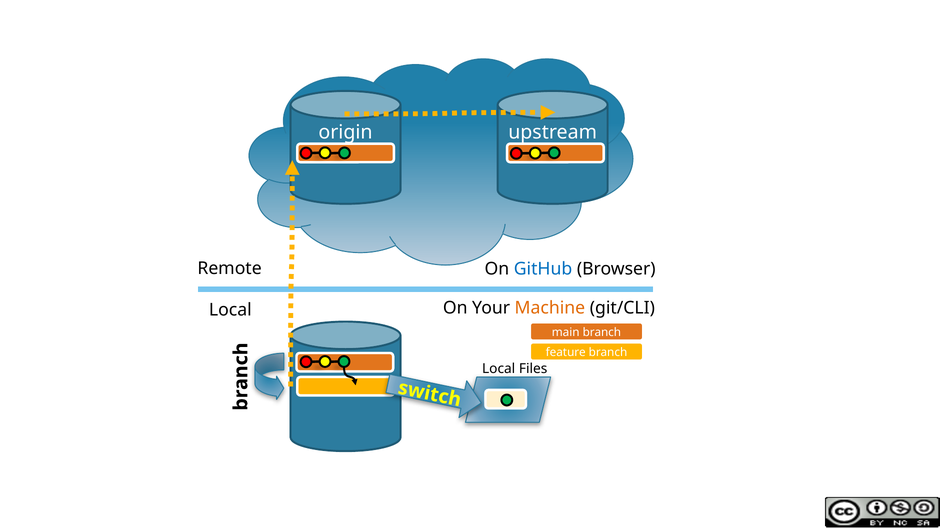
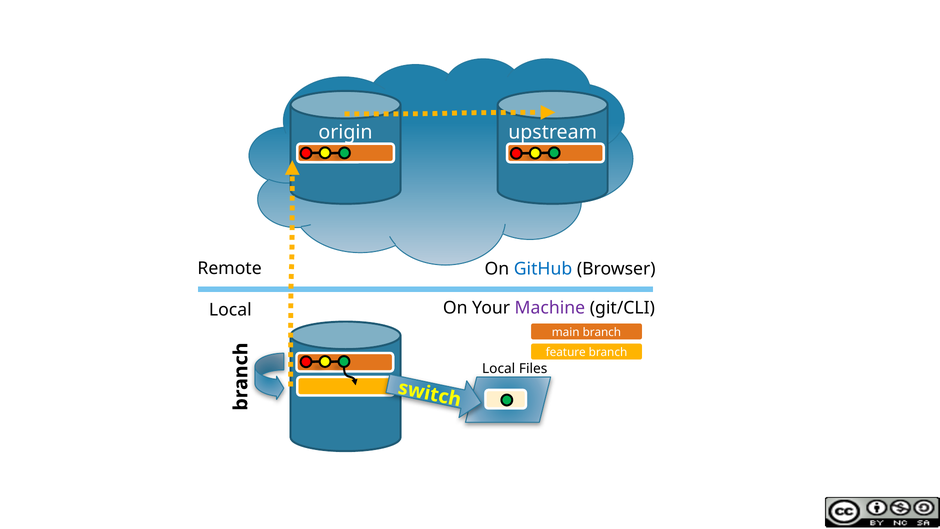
Machine colour: orange -> purple
